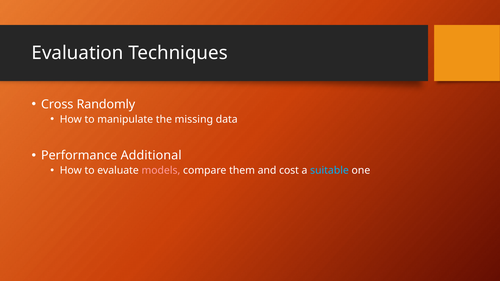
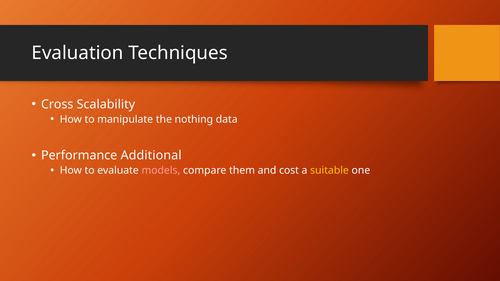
Randomly: Randomly -> Scalability
missing: missing -> nothing
suitable colour: light blue -> yellow
